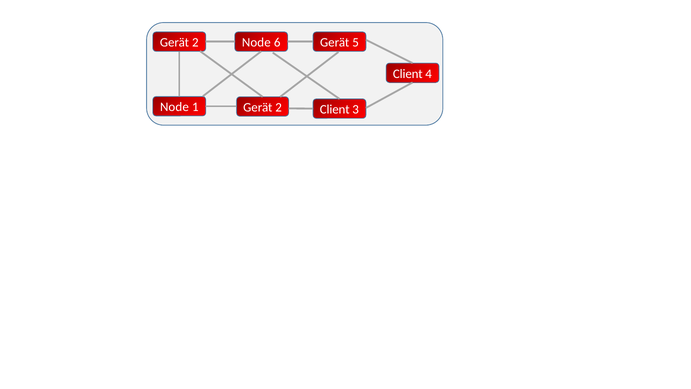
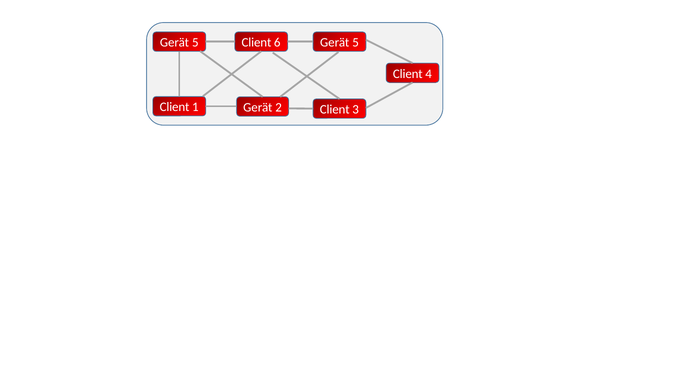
2 at (195, 43): 2 -> 5
Node at (256, 43): Node -> Client
Node at (174, 107): Node -> Client
